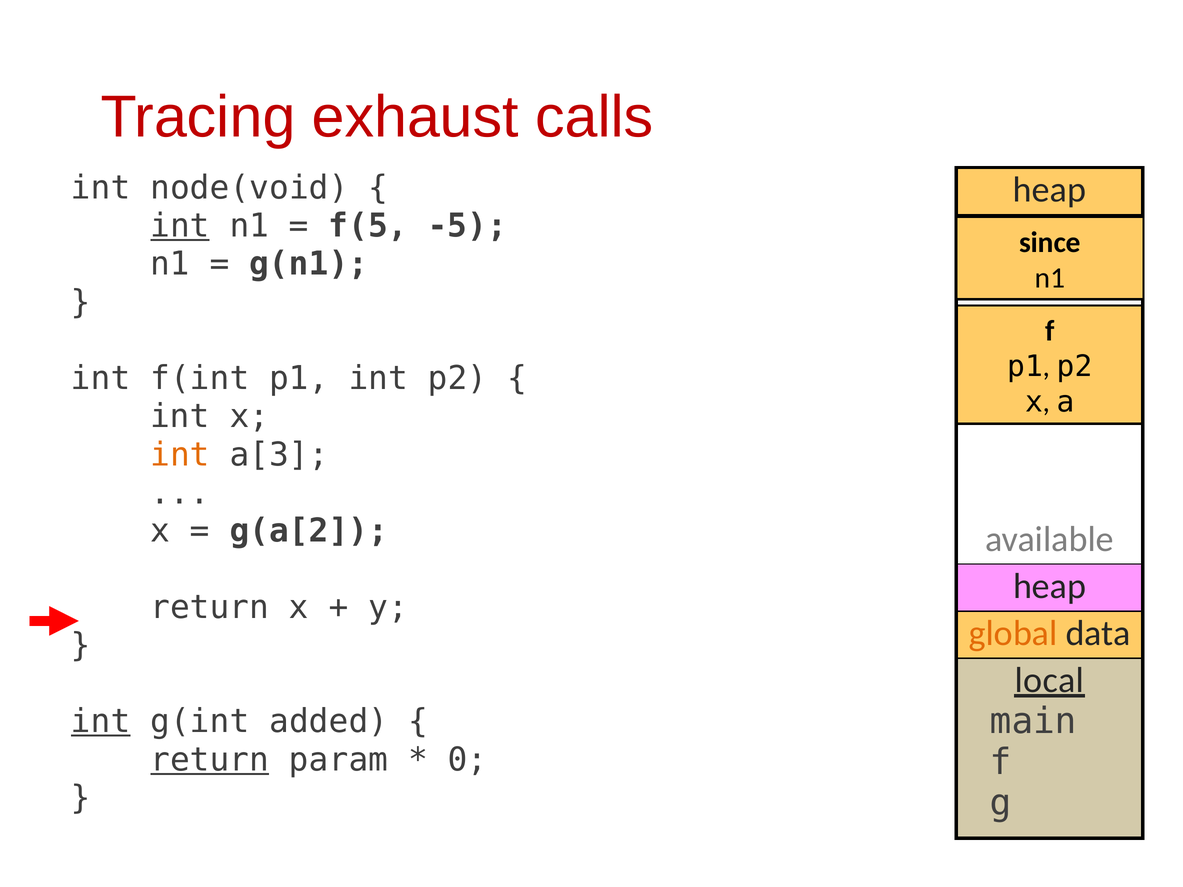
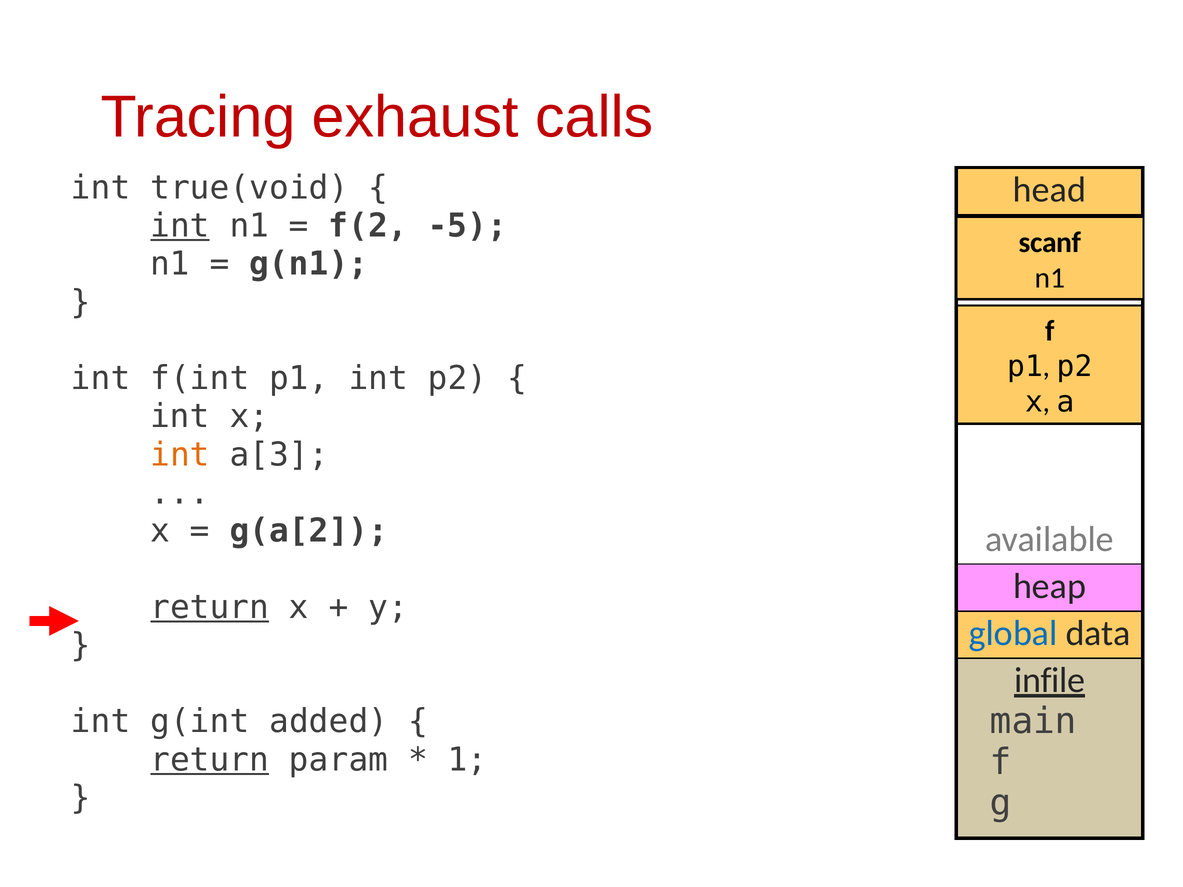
node(void: node(void -> true(void
heap at (1049, 190): heap -> head
f(5: f(5 -> f(2
since: since -> scanf
return at (210, 607) underline: none -> present
global colour: orange -> blue
local: local -> infile
int at (101, 722) underline: present -> none
0: 0 -> 1
